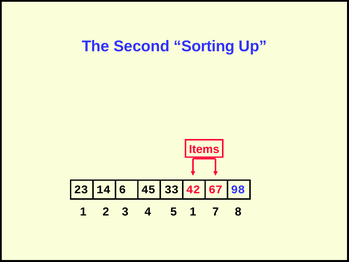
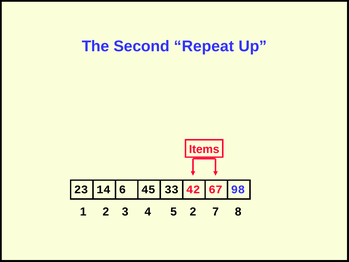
Sorting: Sorting -> Repeat
5 1: 1 -> 2
